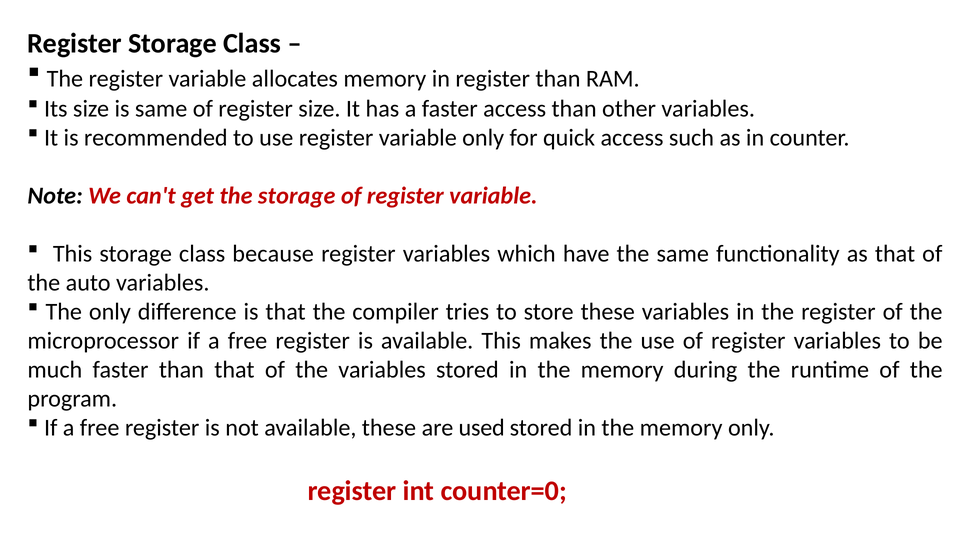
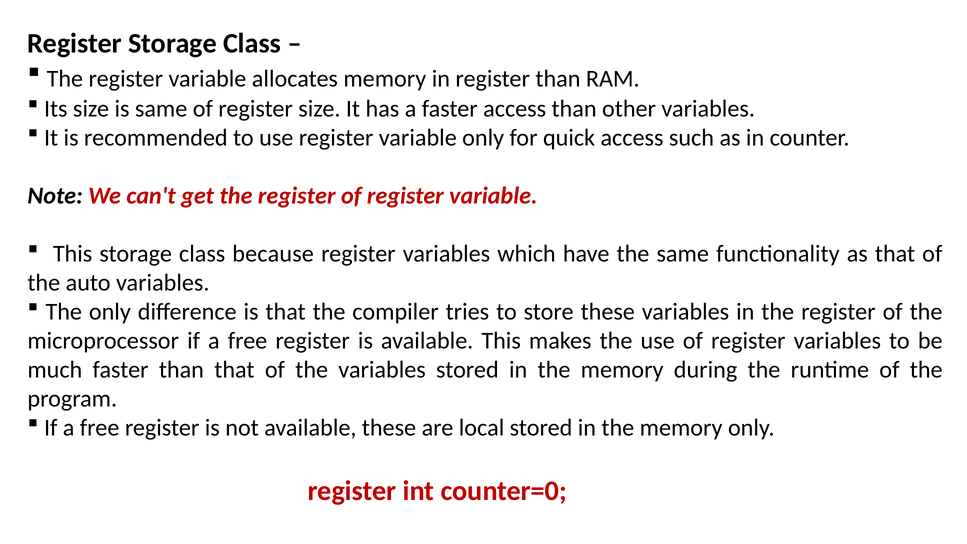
get the storage: storage -> register
used: used -> local
